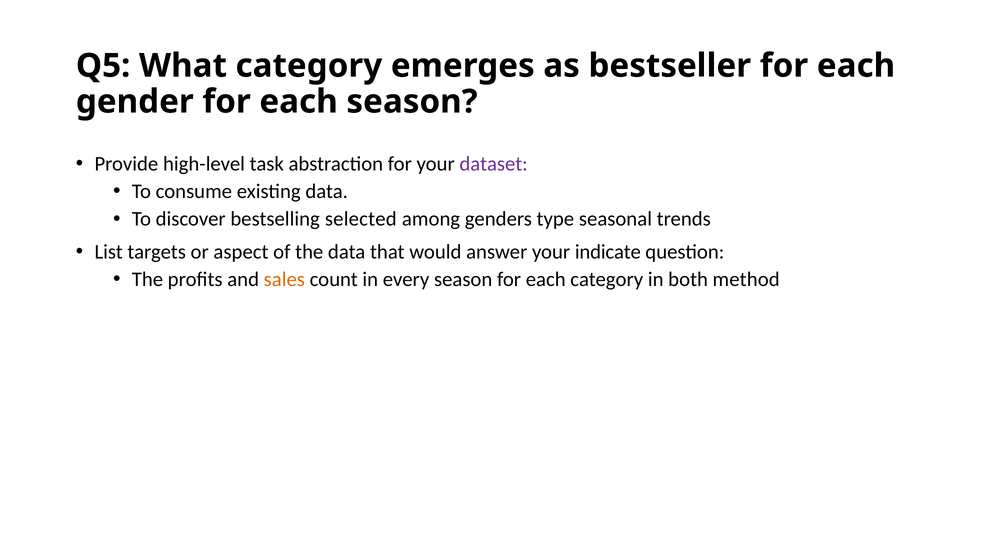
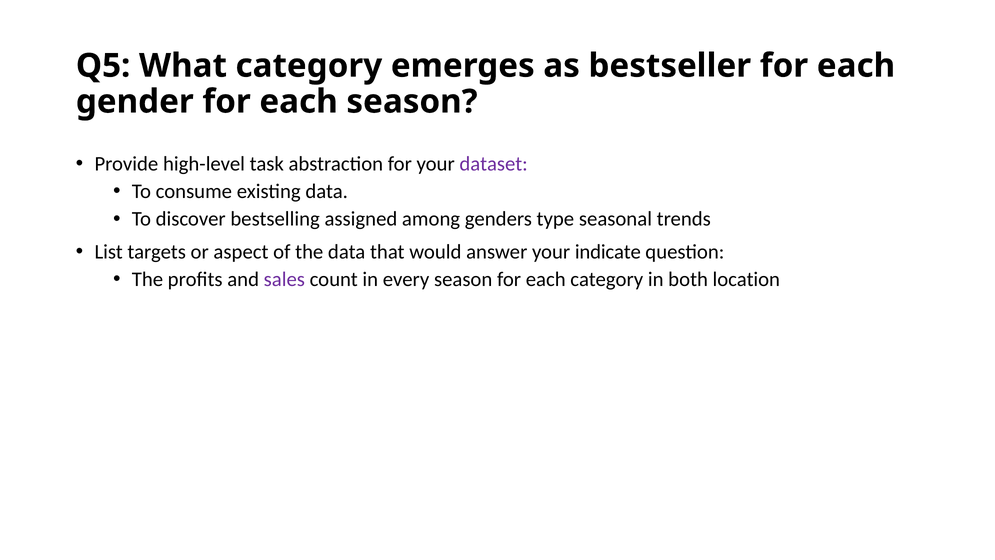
selected: selected -> assigned
sales colour: orange -> purple
method: method -> location
